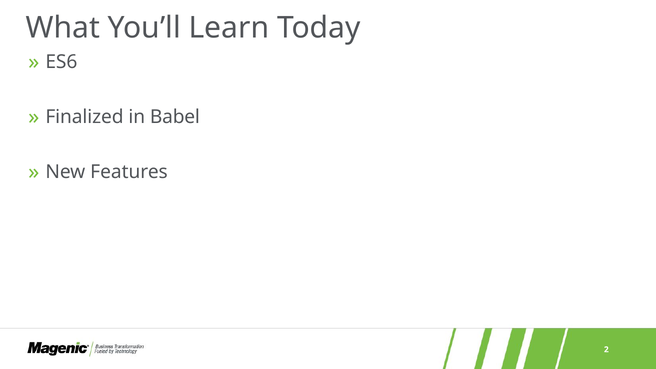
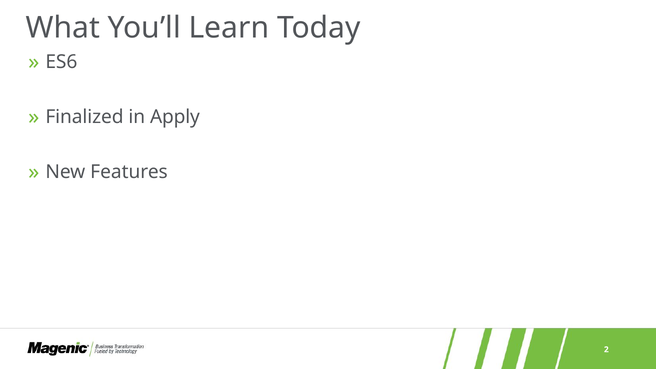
Babel: Babel -> Apply
